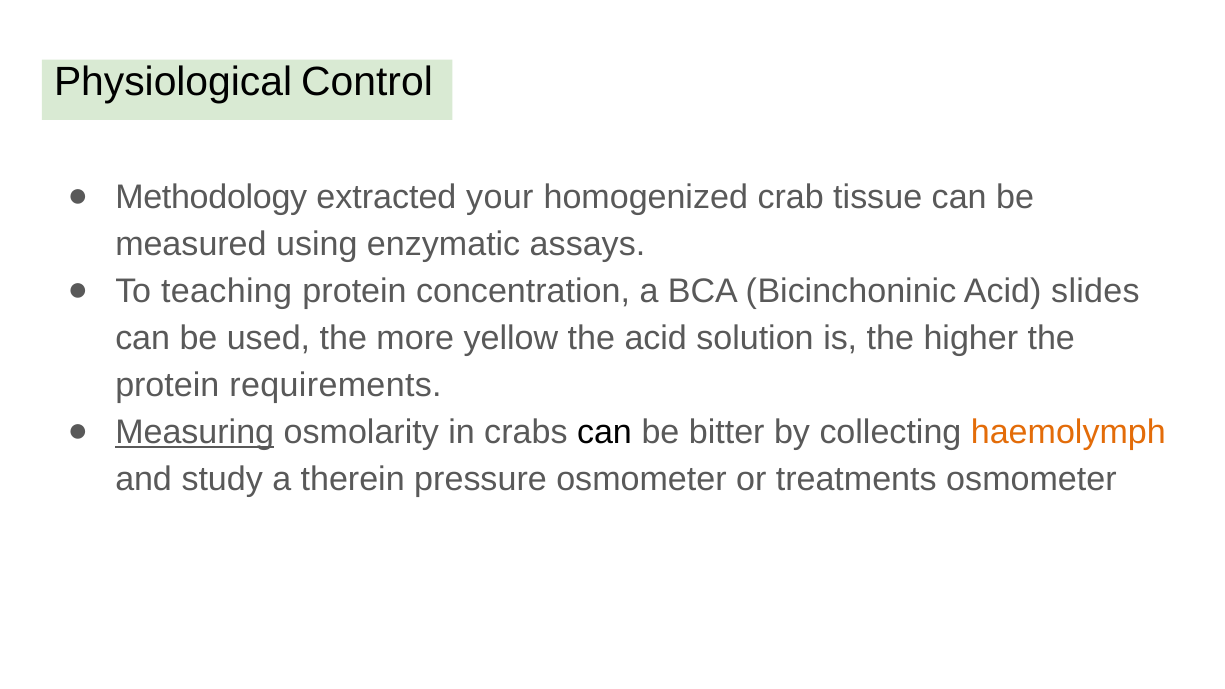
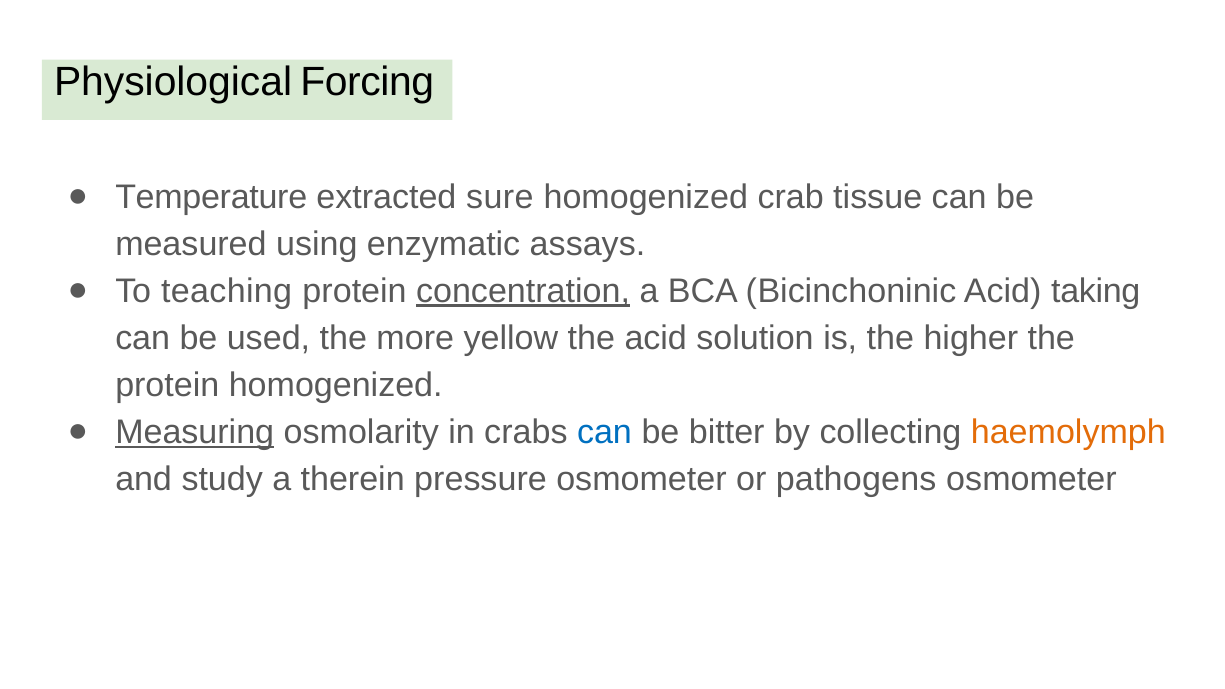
Control: Control -> Forcing
Methodology: Methodology -> Temperature
your: your -> sure
concentration underline: none -> present
slides: slides -> taking
protein requirements: requirements -> homogenized
can at (604, 432) colour: black -> blue
treatments: treatments -> pathogens
